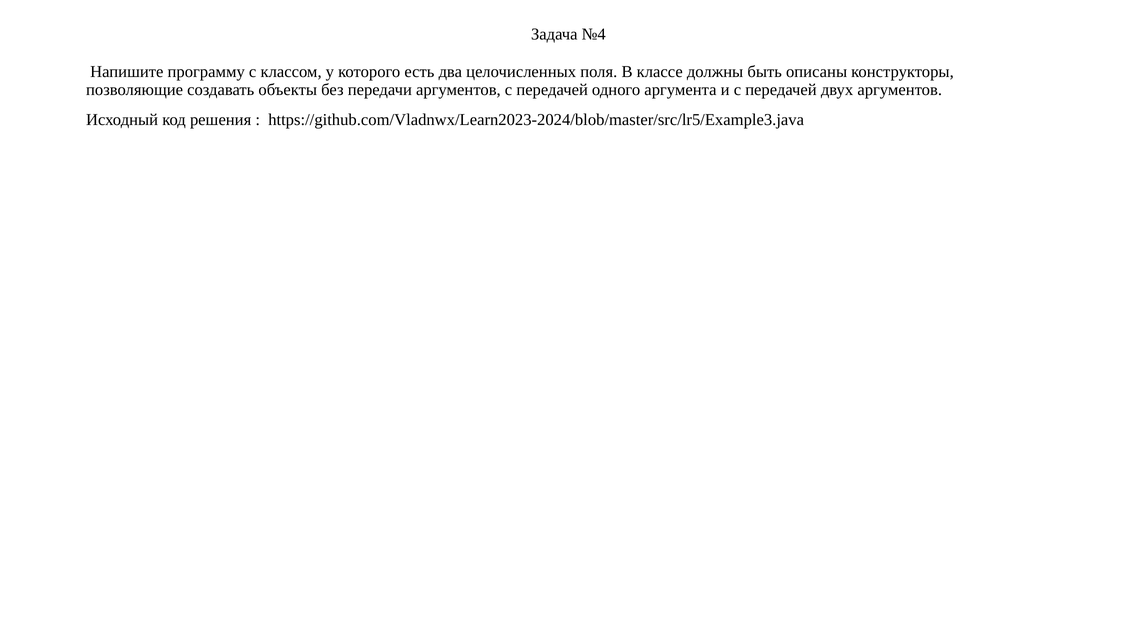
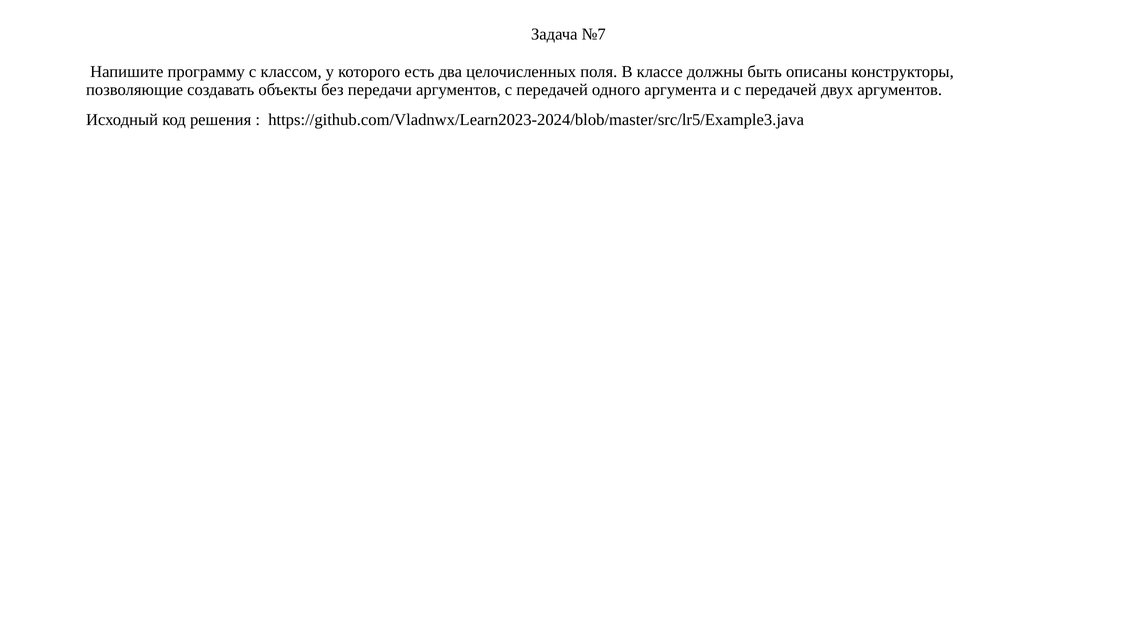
№4: №4 -> №7
